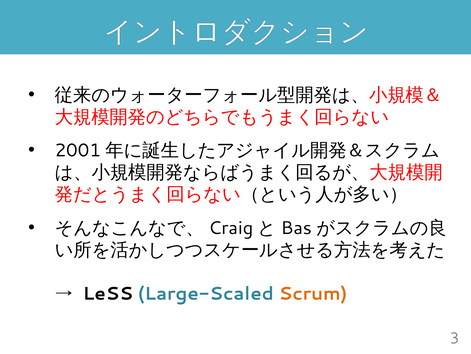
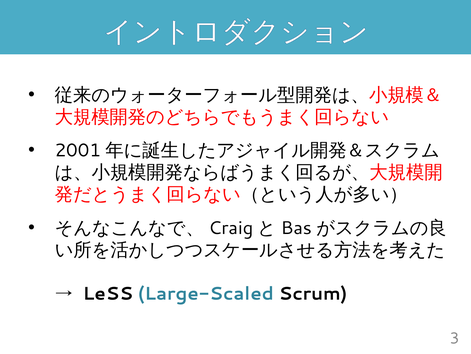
Scrum colour: orange -> black
